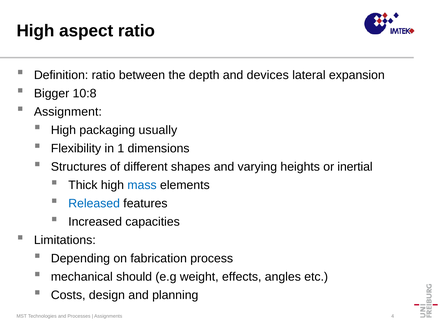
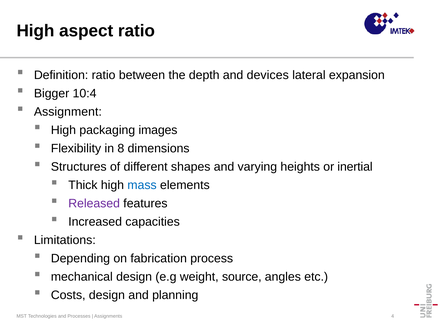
10:8: 10:8 -> 10:4
usually: usually -> images
1: 1 -> 8
Released colour: blue -> purple
mechanical should: should -> design
effects: effects -> source
